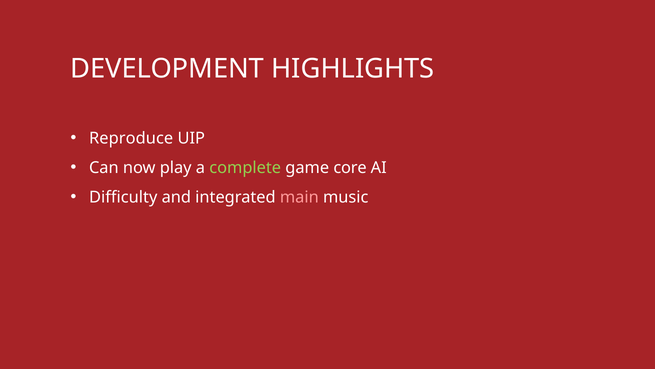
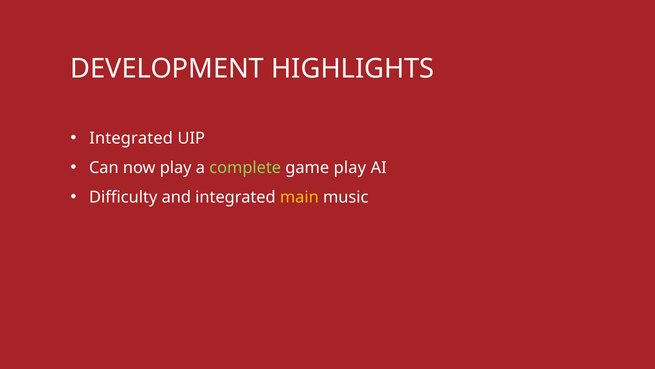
Reproduce at (131, 138): Reproduce -> Integrated
game core: core -> play
main colour: pink -> yellow
